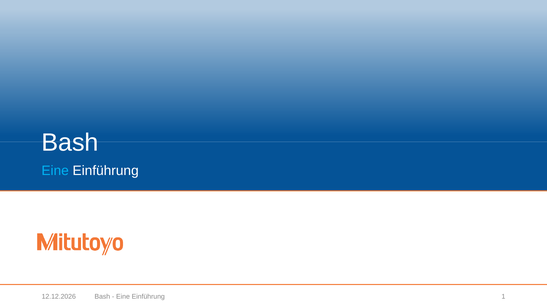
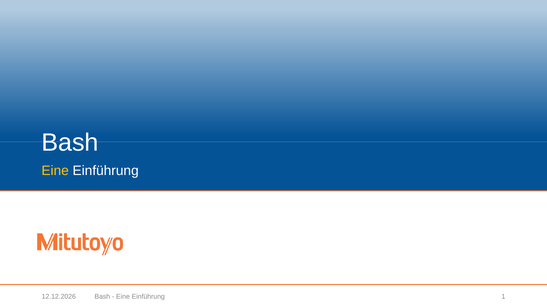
Eine at (55, 171) colour: light blue -> yellow
